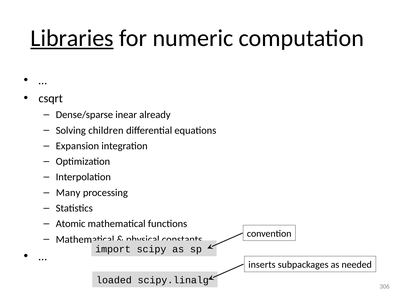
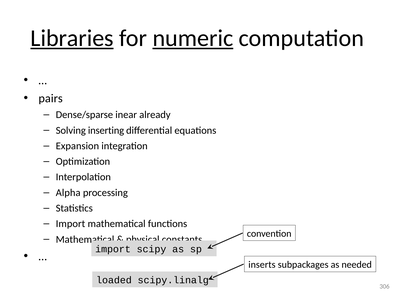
numeric underline: none -> present
csqrt: csqrt -> pairs
children: children -> inserting
Many: Many -> Alpha
Atomic at (71, 224): Atomic -> Import
